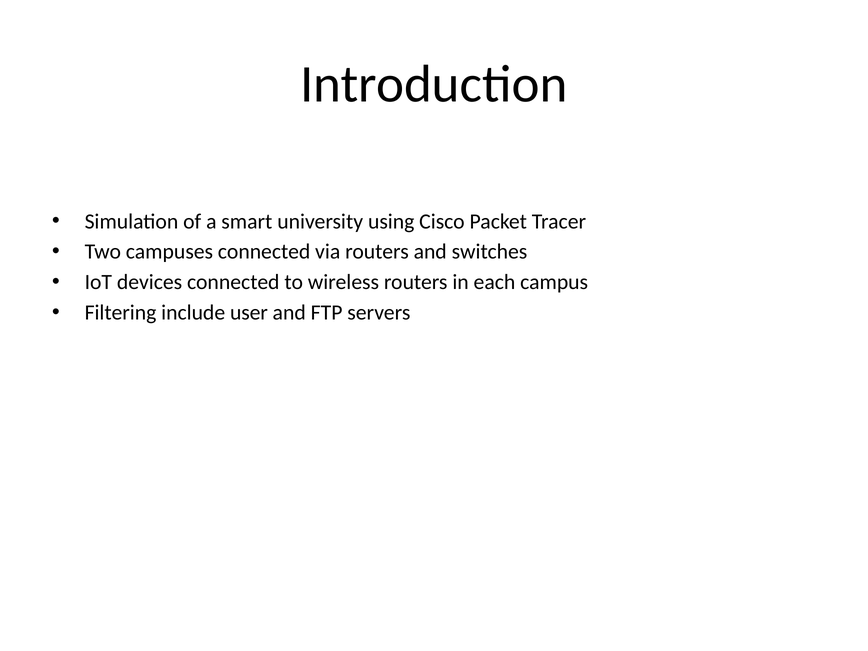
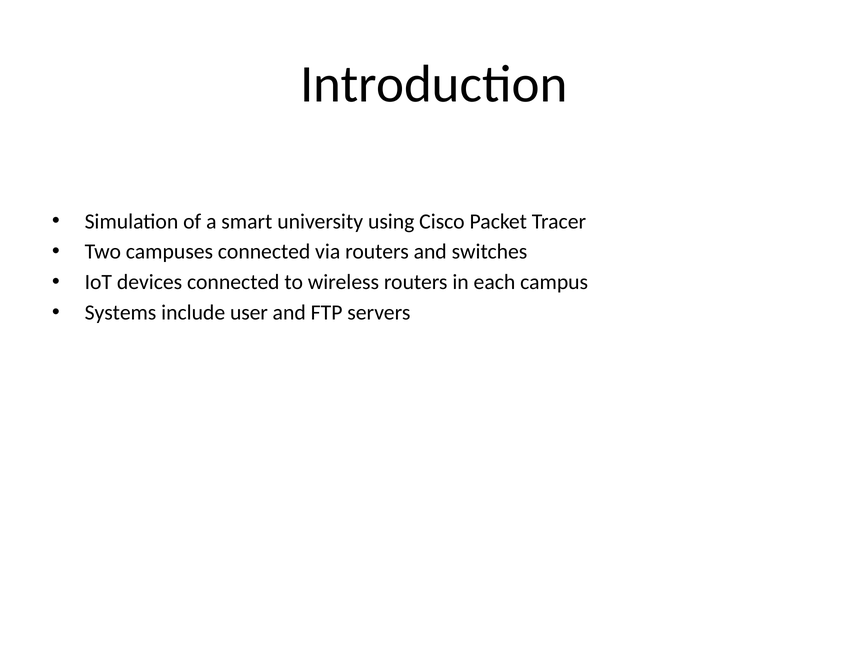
Filtering: Filtering -> Systems
